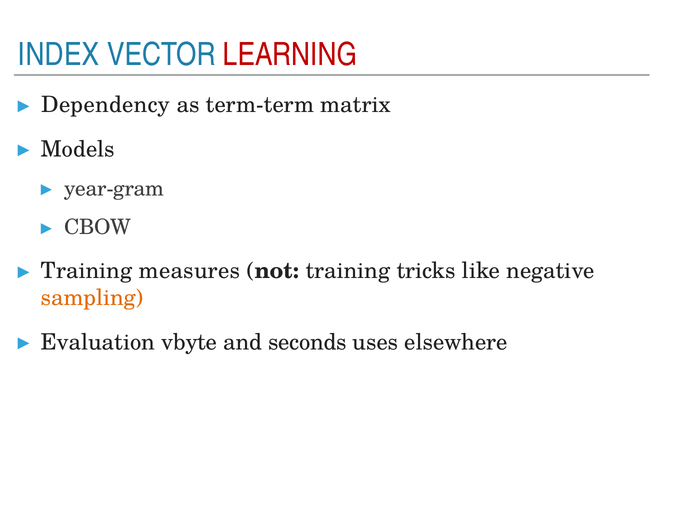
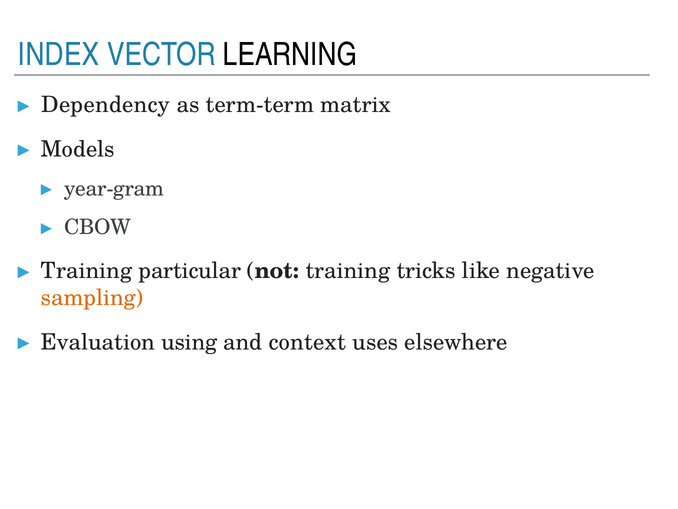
LEARNING colour: red -> black
measures: measures -> particular
vbyte: vbyte -> using
seconds: seconds -> context
